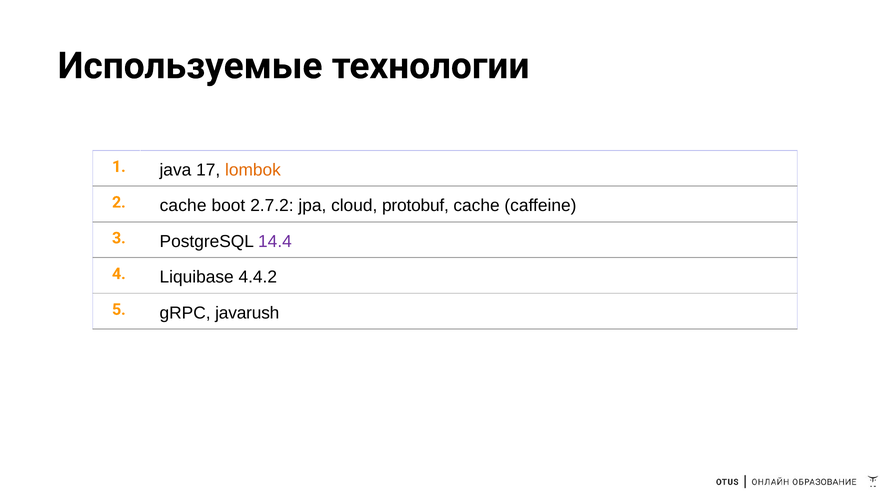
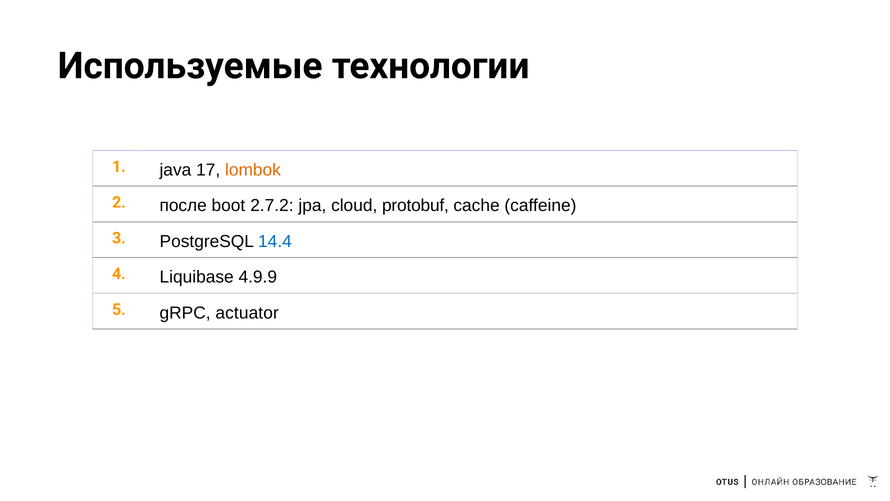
2 cache: cache -> после
14.4 colour: purple -> blue
4.4.2: 4.4.2 -> 4.9.9
javarush: javarush -> actuator
